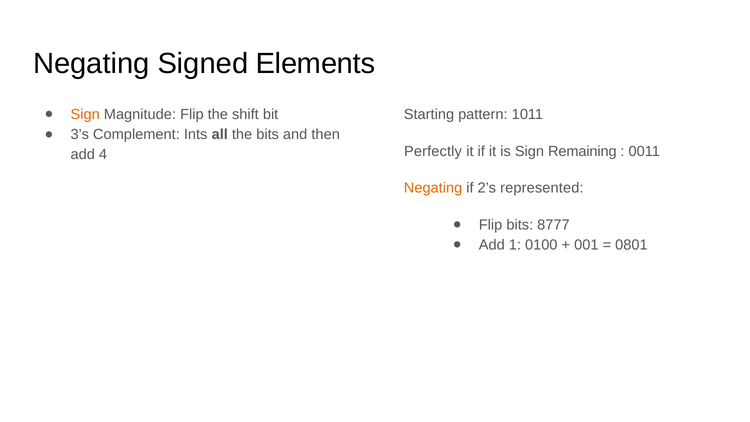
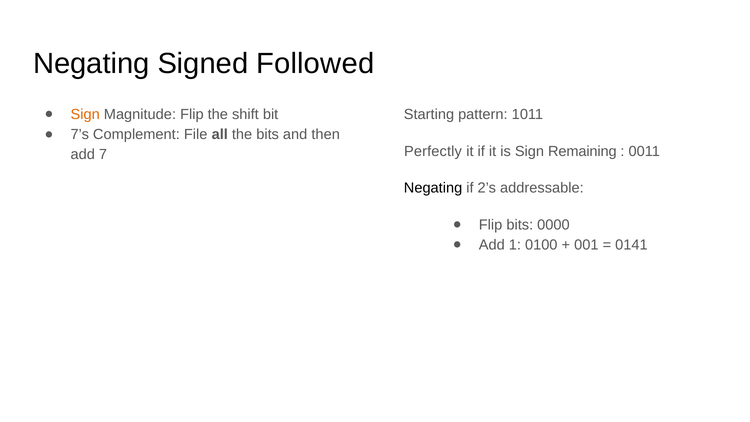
Elements: Elements -> Followed
3’s: 3’s -> 7’s
Ints: Ints -> File
4: 4 -> 7
Negating at (433, 188) colour: orange -> black
represented: represented -> addressable
8777: 8777 -> 0000
0801: 0801 -> 0141
